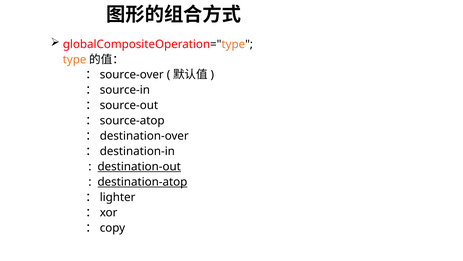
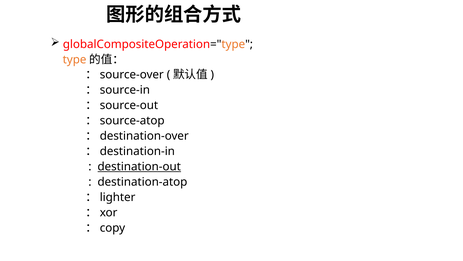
destination-atop underline: present -> none
